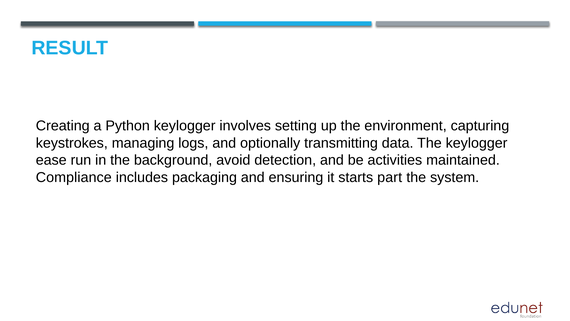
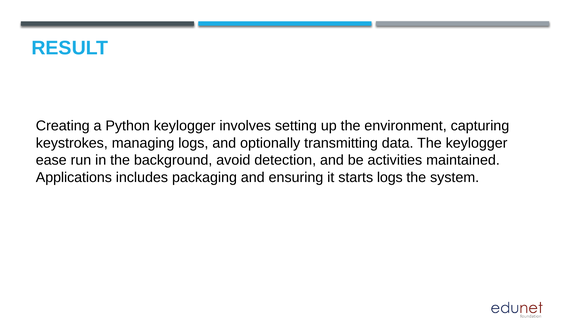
Compliance: Compliance -> Applications
starts part: part -> logs
